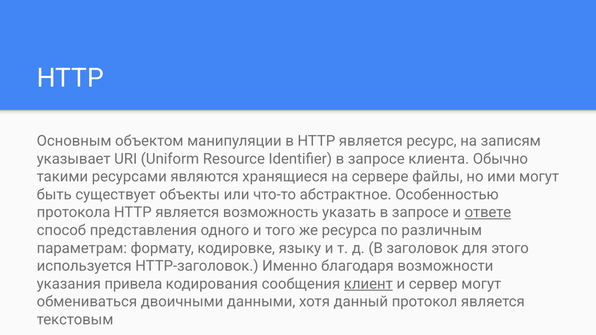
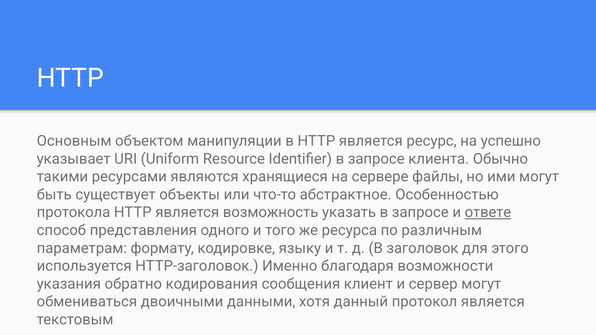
записям: записям -> успешно
привела: привела -> обратно
клиент underline: present -> none
